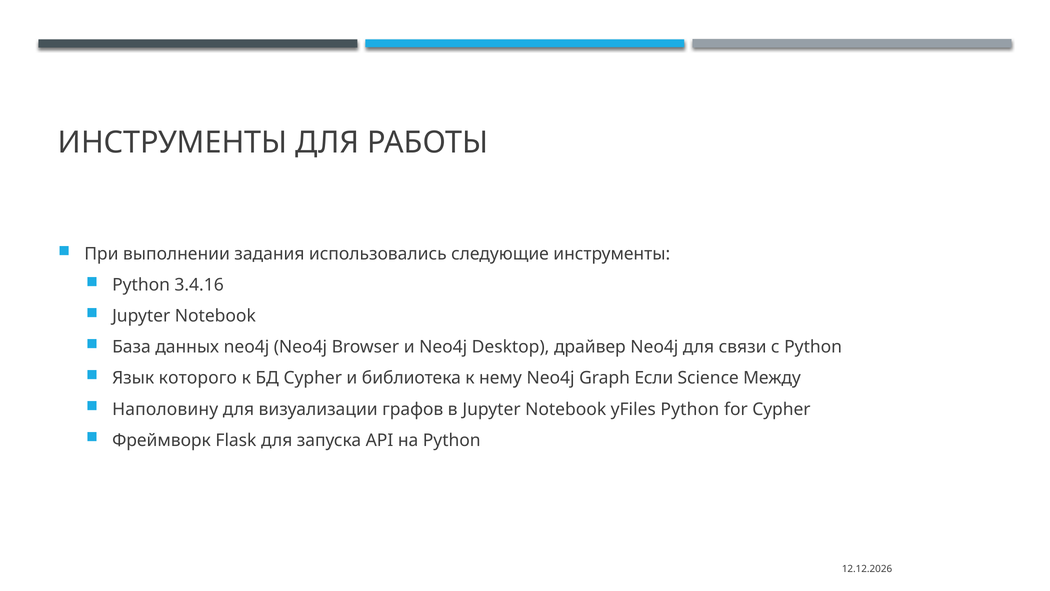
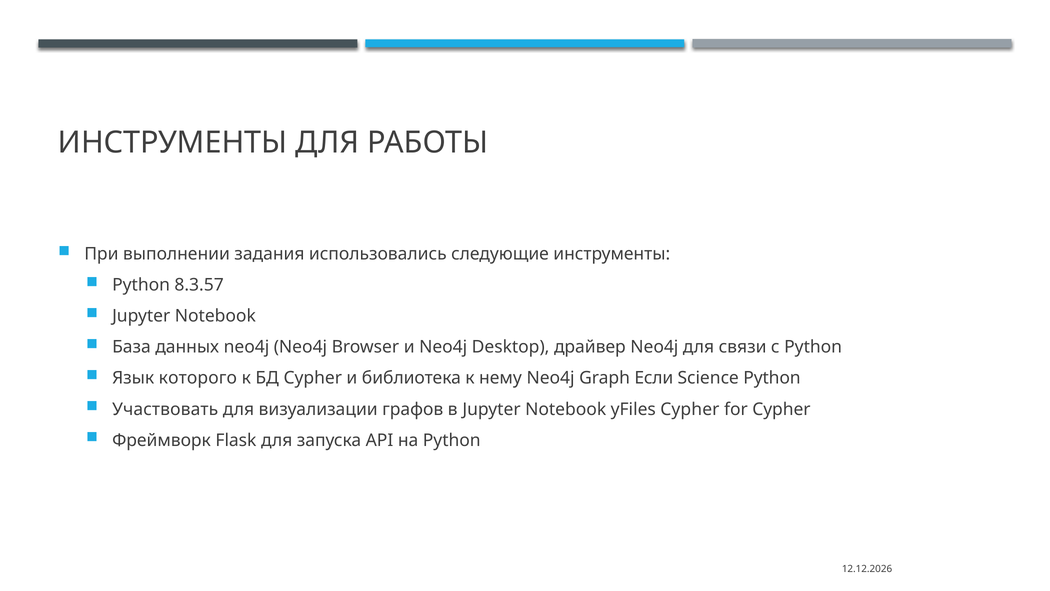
3.4.16: 3.4.16 -> 8.3.57
Science Между: Между -> Python
Наполовину: Наполовину -> Участвовать
yFiles Python: Python -> Cypher
